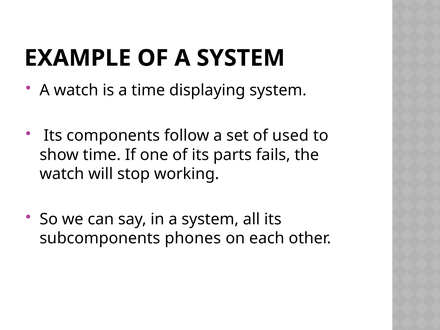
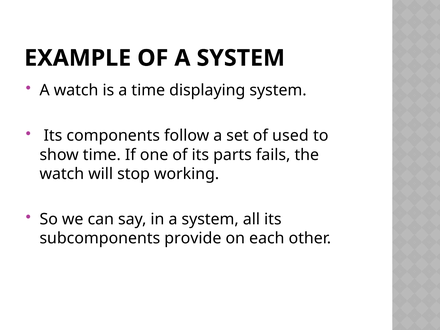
phones: phones -> provide
